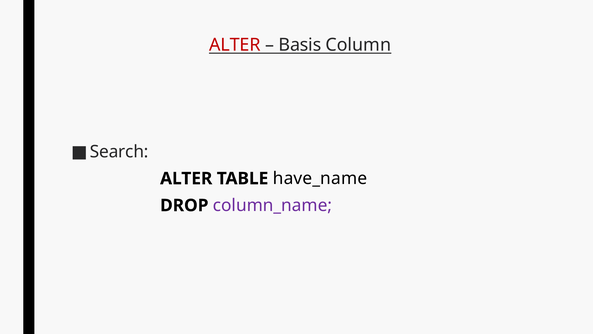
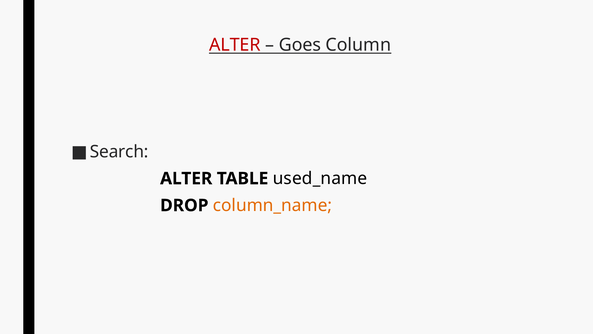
Basis: Basis -> Goes
have_name: have_name -> used_name
column_name colour: purple -> orange
